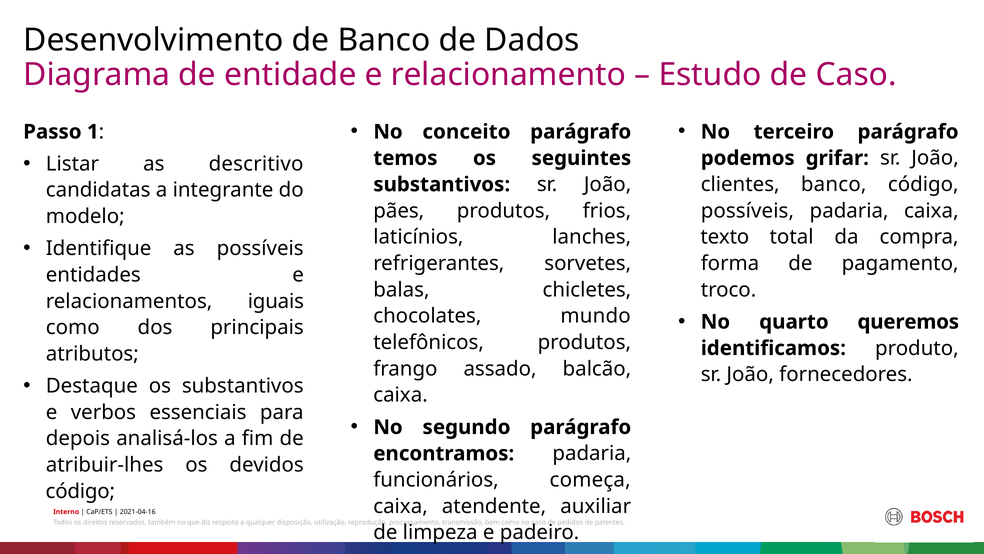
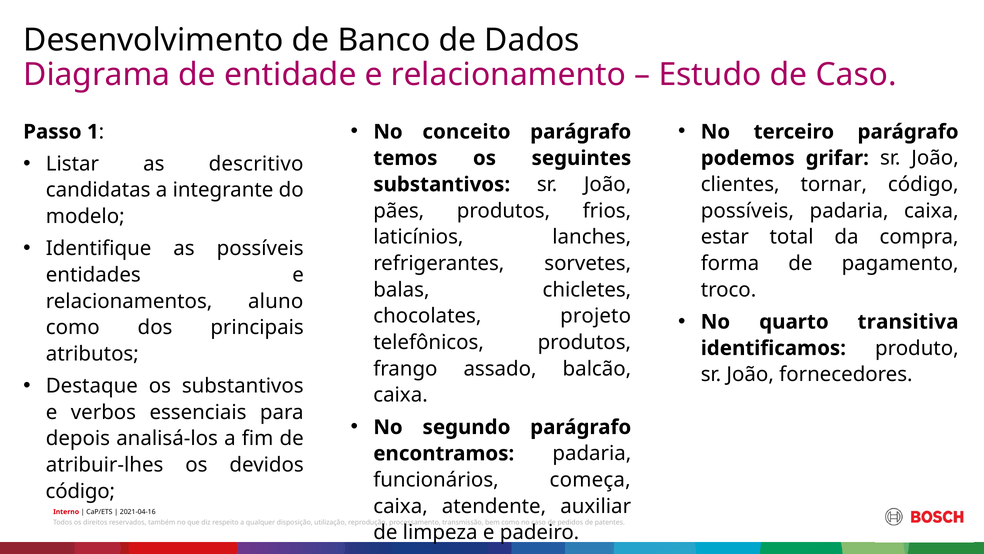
clientes banco: banco -> tornar
texto: texto -> estar
iguais: iguais -> aluno
mundo: mundo -> projeto
queremos: queremos -> transitiva
